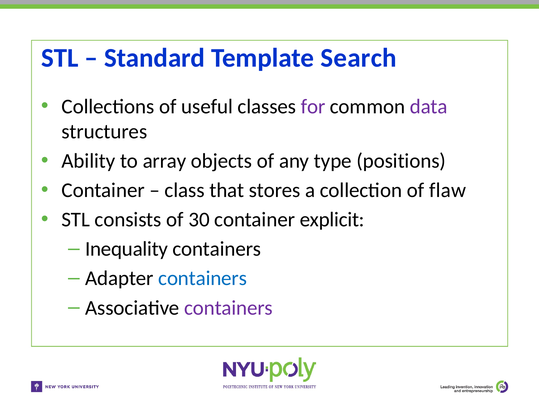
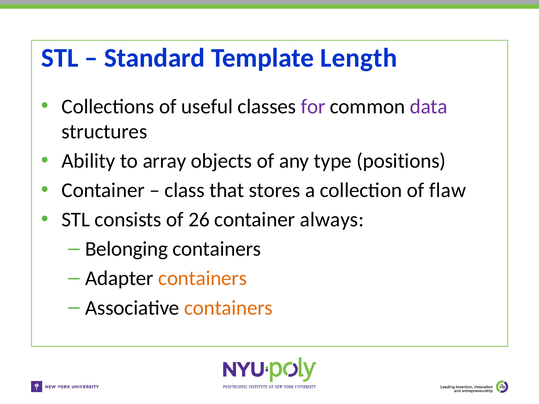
Search: Search -> Length
30: 30 -> 26
explicit: explicit -> always
Inequality: Inequality -> Belonging
containers at (203, 279) colour: blue -> orange
containers at (228, 308) colour: purple -> orange
